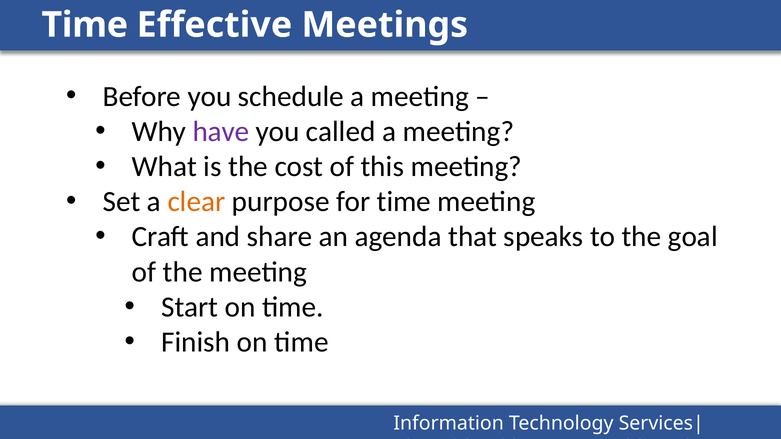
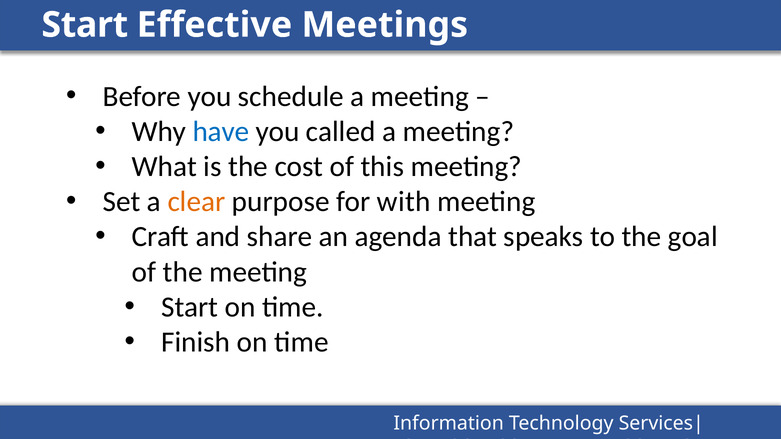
Time at (85, 25): Time -> Start
have colour: purple -> blue
for time: time -> with
